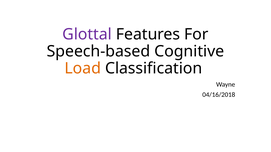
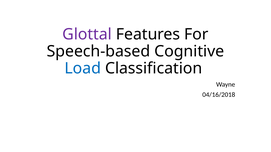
Load colour: orange -> blue
